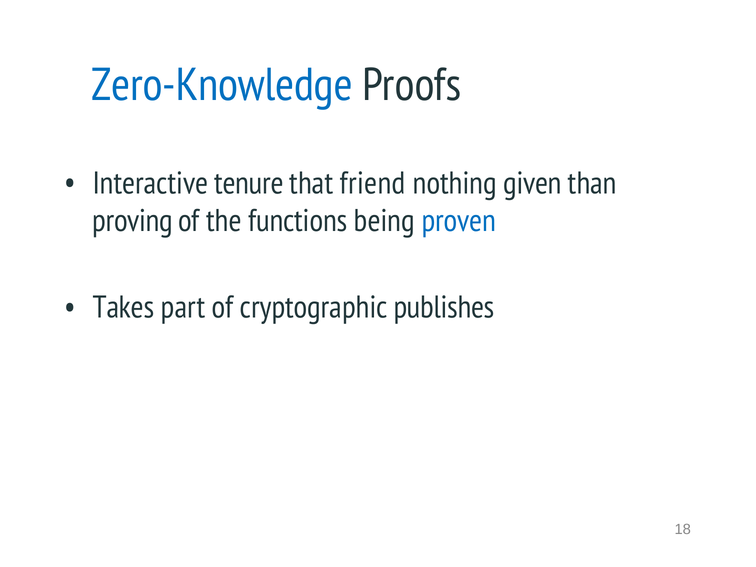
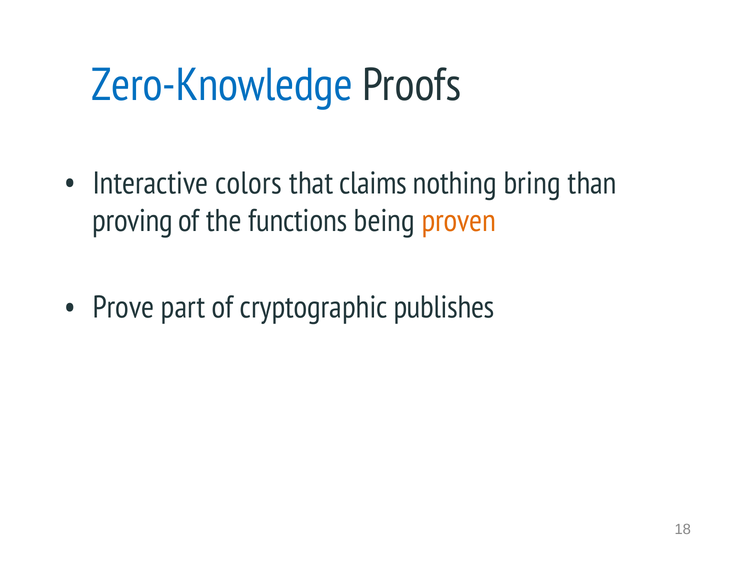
tenure: tenure -> colors
friend: friend -> claims
given: given -> bring
proven colour: blue -> orange
Takes: Takes -> Prove
